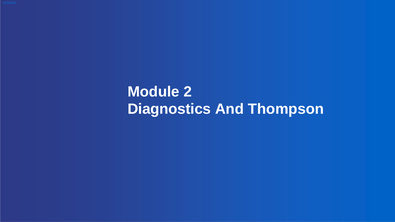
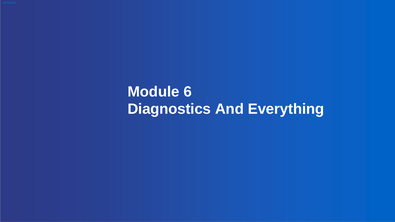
2: 2 -> 6
Thompson: Thompson -> Everything
